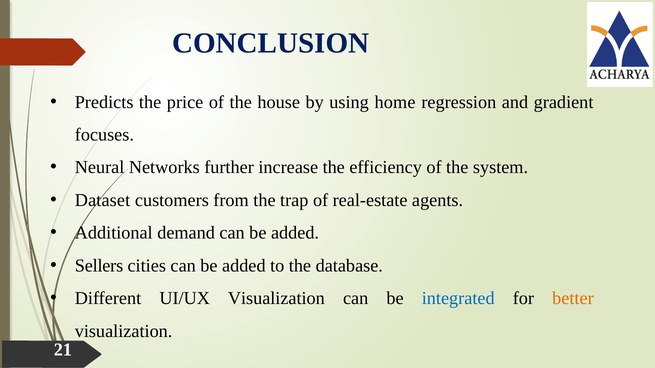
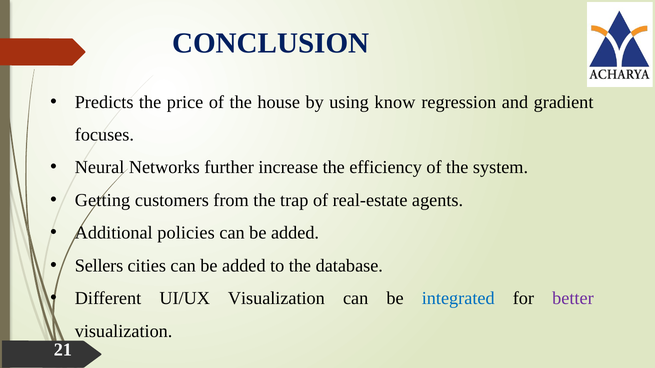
home: home -> know
Dataset: Dataset -> Getting
demand: demand -> policies
better colour: orange -> purple
